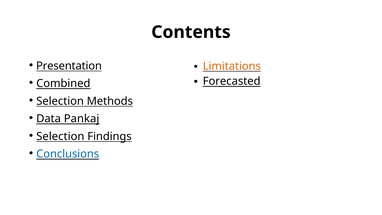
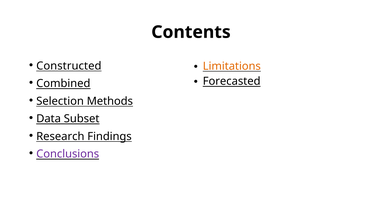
Presentation: Presentation -> Constructed
Pankaj: Pankaj -> Subset
Selection at (60, 136): Selection -> Research
Conclusions colour: blue -> purple
